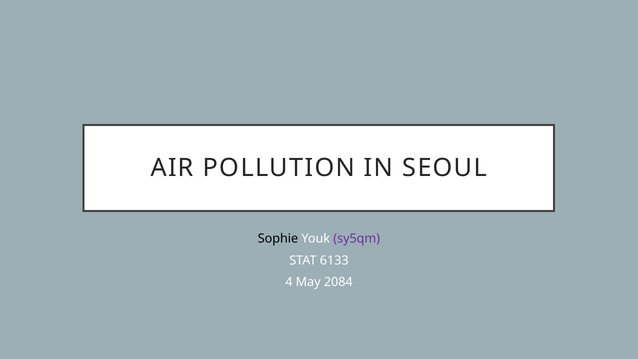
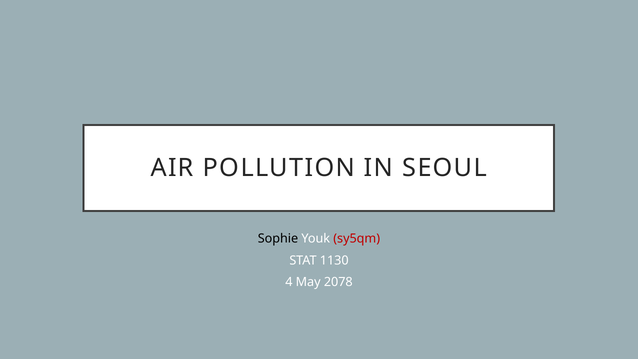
sy5qm colour: purple -> red
6133: 6133 -> 1130
2084: 2084 -> 2078
